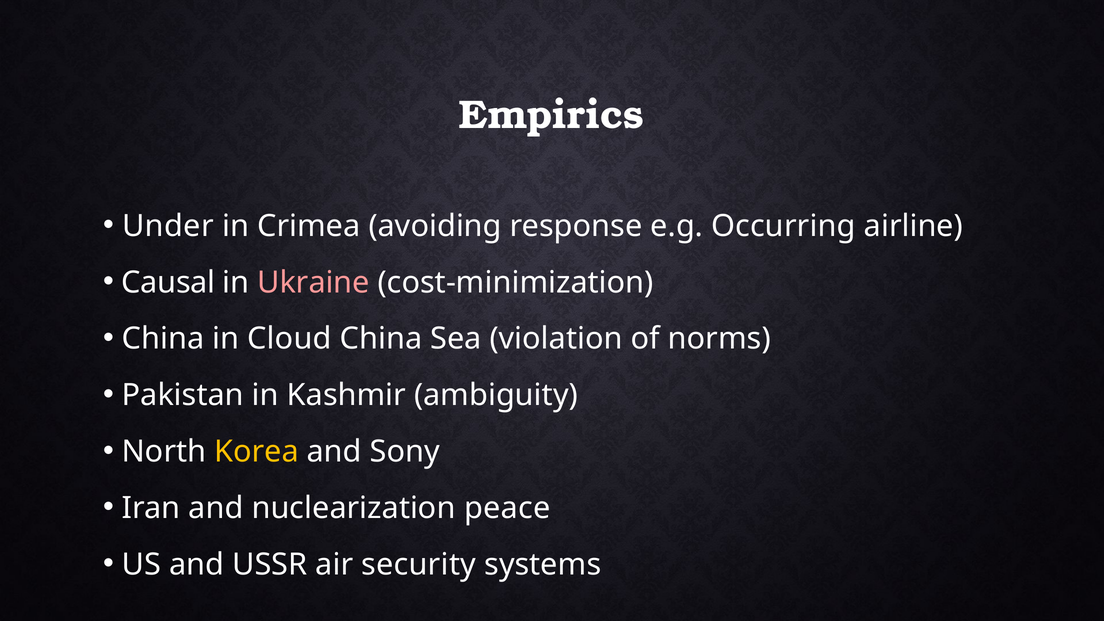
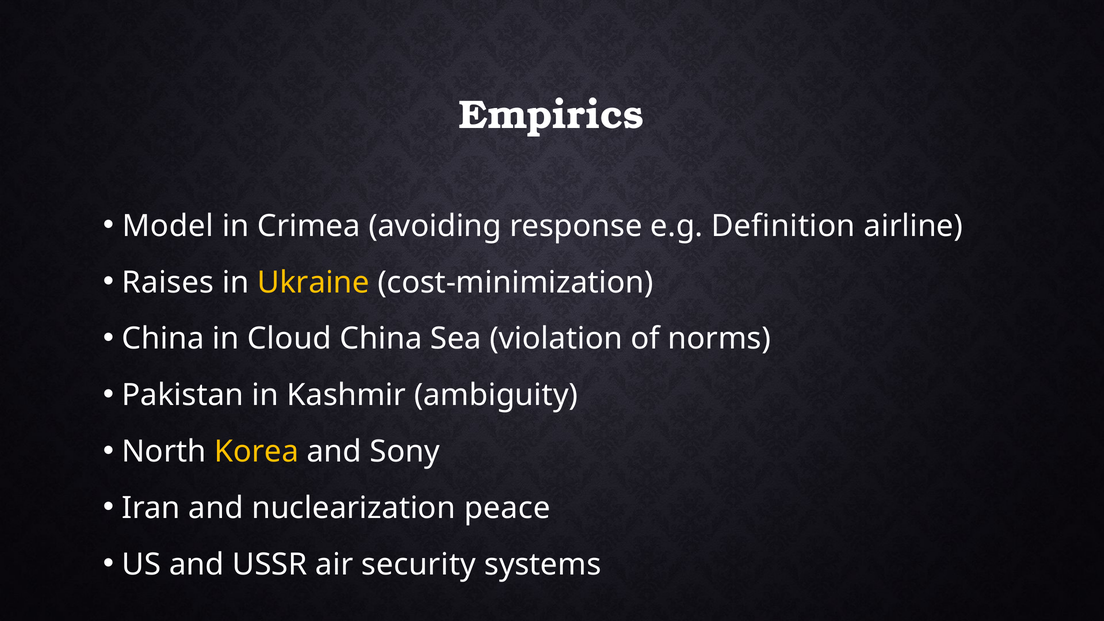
Under: Under -> Model
Occurring: Occurring -> Definition
Causal: Causal -> Raises
Ukraine colour: pink -> yellow
